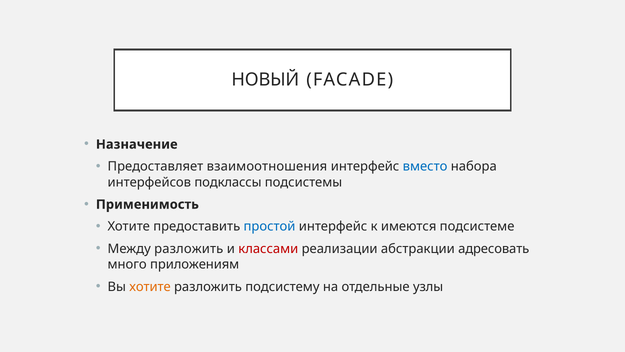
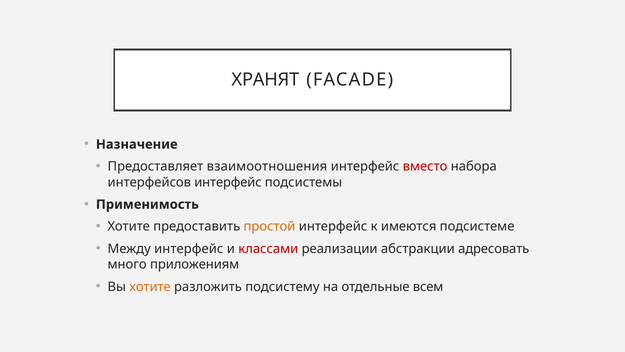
НОВЫЙ: НОВЫЙ -> ХРАНЯТ
вместо colour: blue -> red
интерфейсов подклассы: подклассы -> интерфейс
простой colour: blue -> orange
Между разложить: разложить -> интерфейс
узлы: узлы -> всем
